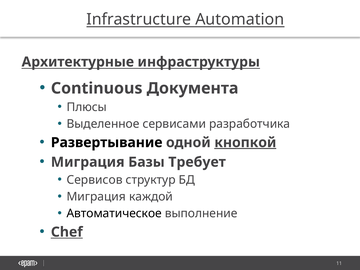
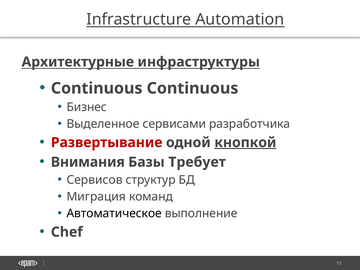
Continuous Документа: Документа -> Continuous
Плюсы: Плюсы -> Бизнес
Развертывание colour: black -> red
Миграция at (88, 162): Миграция -> Внимания
каждой: каждой -> команд
Chef underline: present -> none
